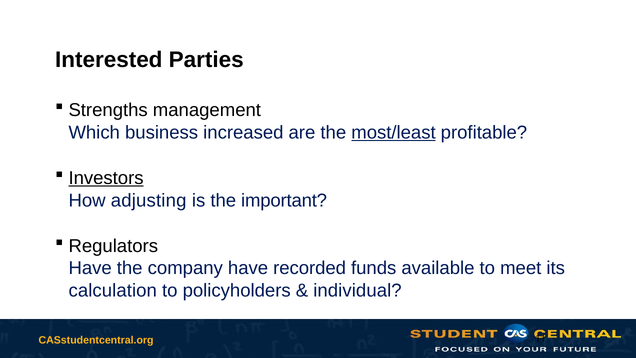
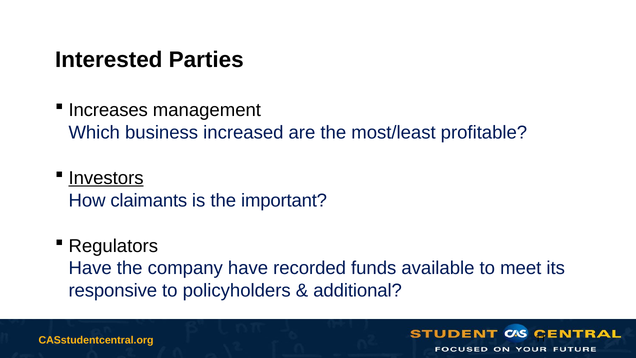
Strengths: Strengths -> Increases
most/least underline: present -> none
adjusting: adjusting -> claimants
calculation: calculation -> responsive
individual: individual -> additional
